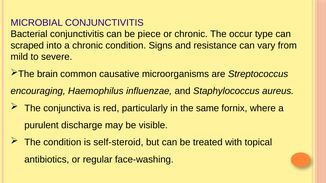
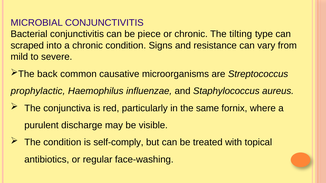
occur: occur -> tilting
brain: brain -> back
encouraging: encouraging -> prophylactic
self-steroid: self-steroid -> self-comply
